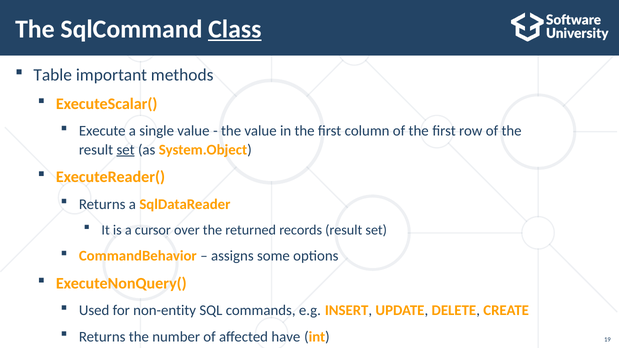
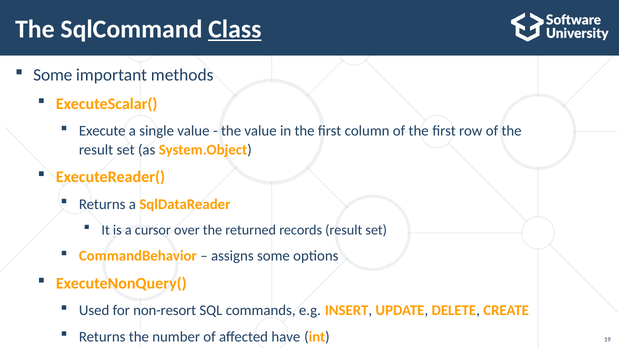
Table at (53, 75): Table -> Some
set at (126, 150) underline: present -> none
non-entity: non-entity -> non-resort
